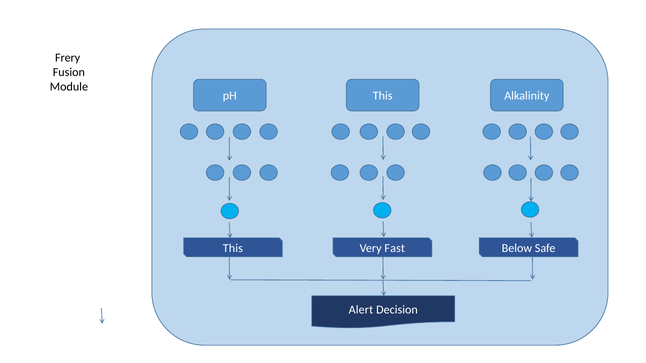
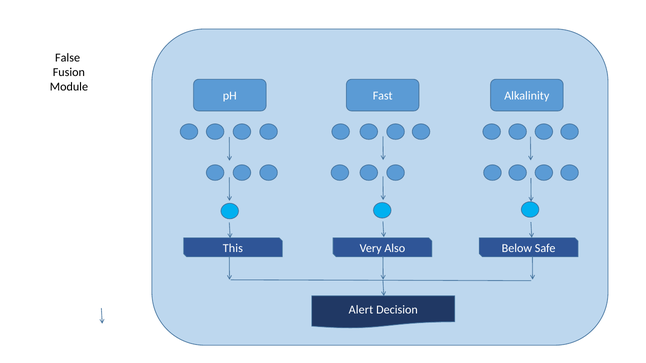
Frery: Frery -> False
pH This: This -> Fast
Fast: Fast -> Also
